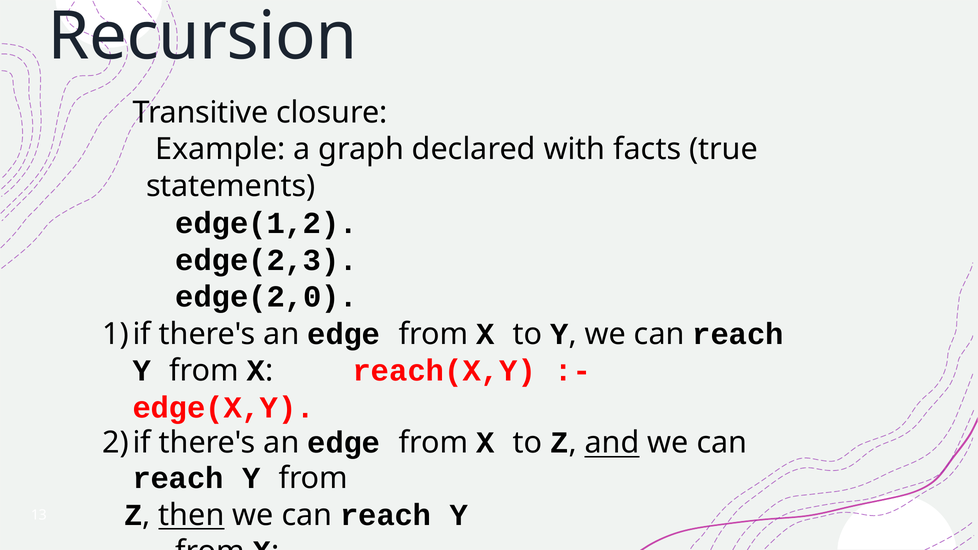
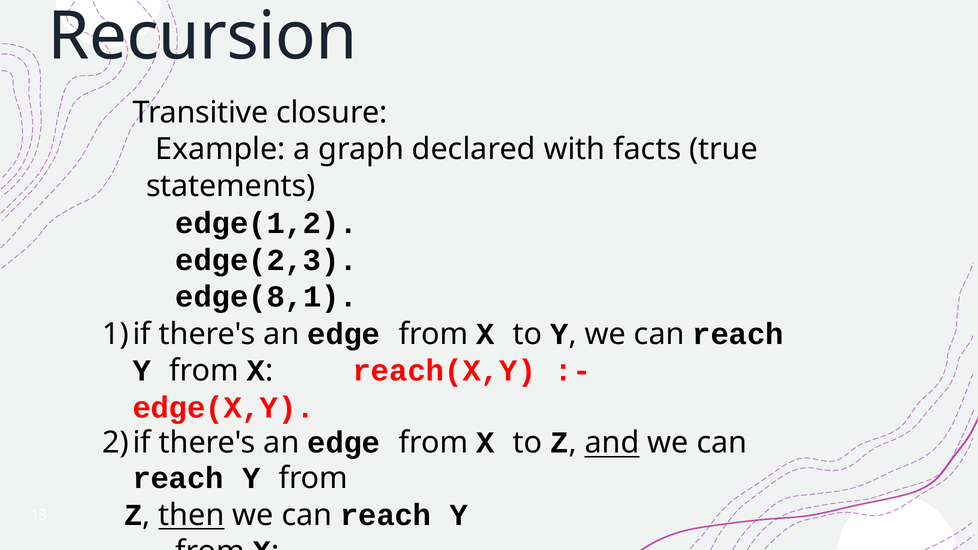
edge(2,0: edge(2,0 -> edge(8,1
